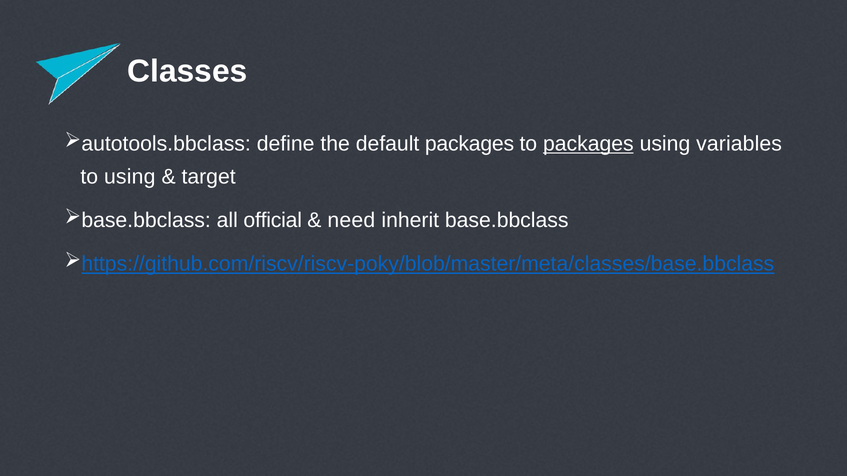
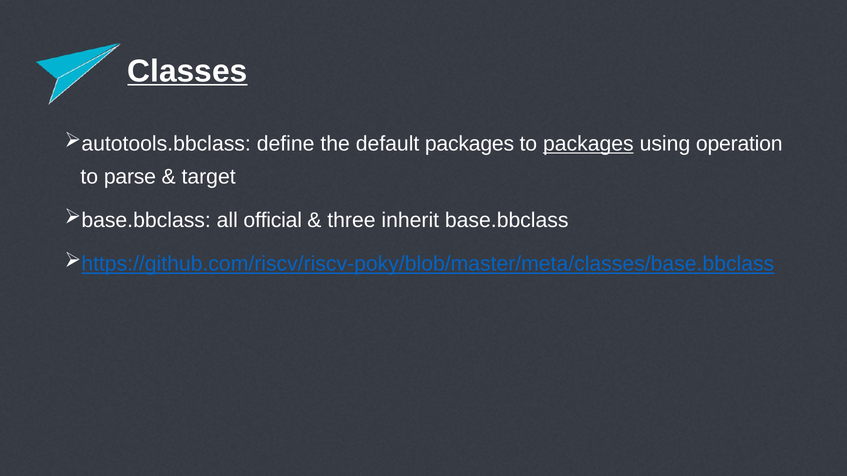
Classes underline: none -> present
variables: variables -> operation
to using: using -> parse
need: need -> three
